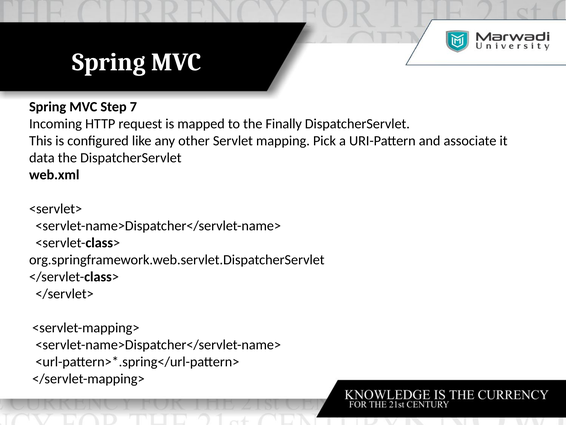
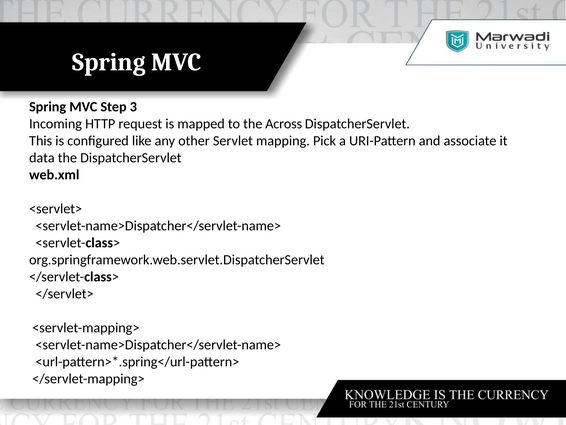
7: 7 -> 3
Finally: Finally -> Across
